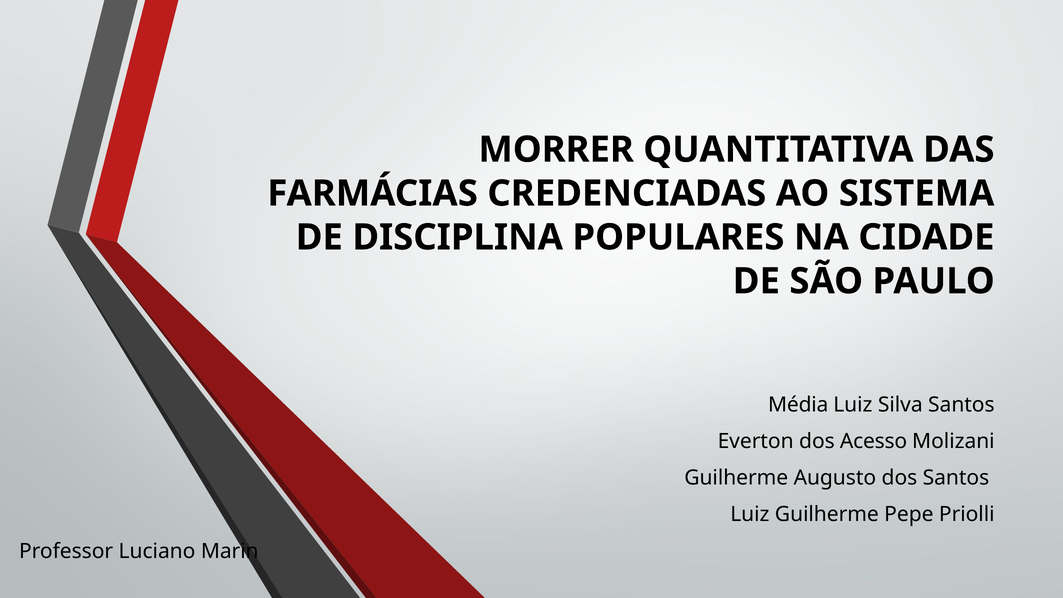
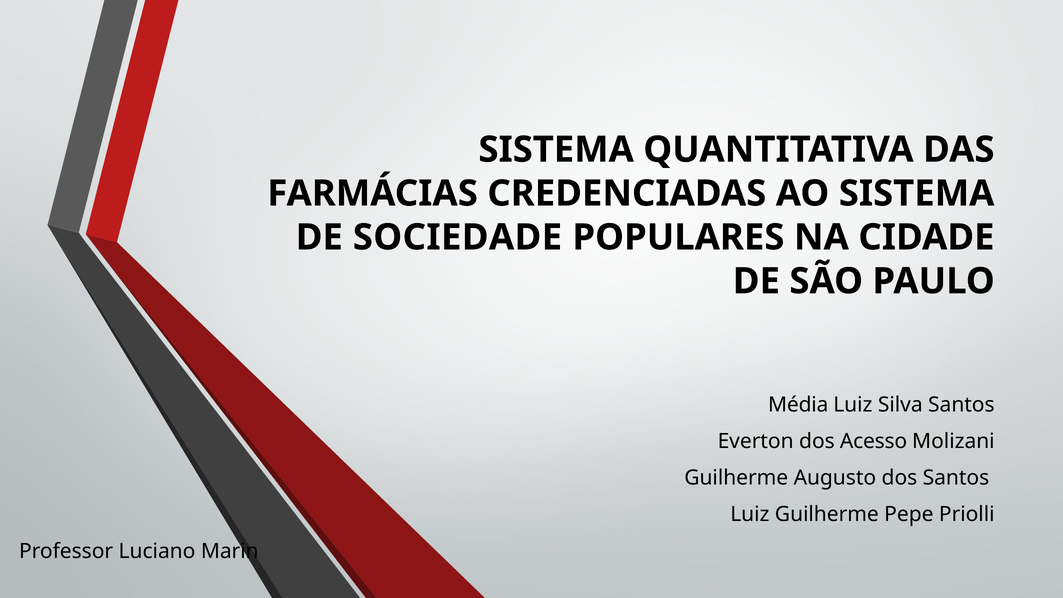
MORRER at (556, 150): MORRER -> SISTEMA
DISCIPLINA: DISCIPLINA -> SOCIEDADE
